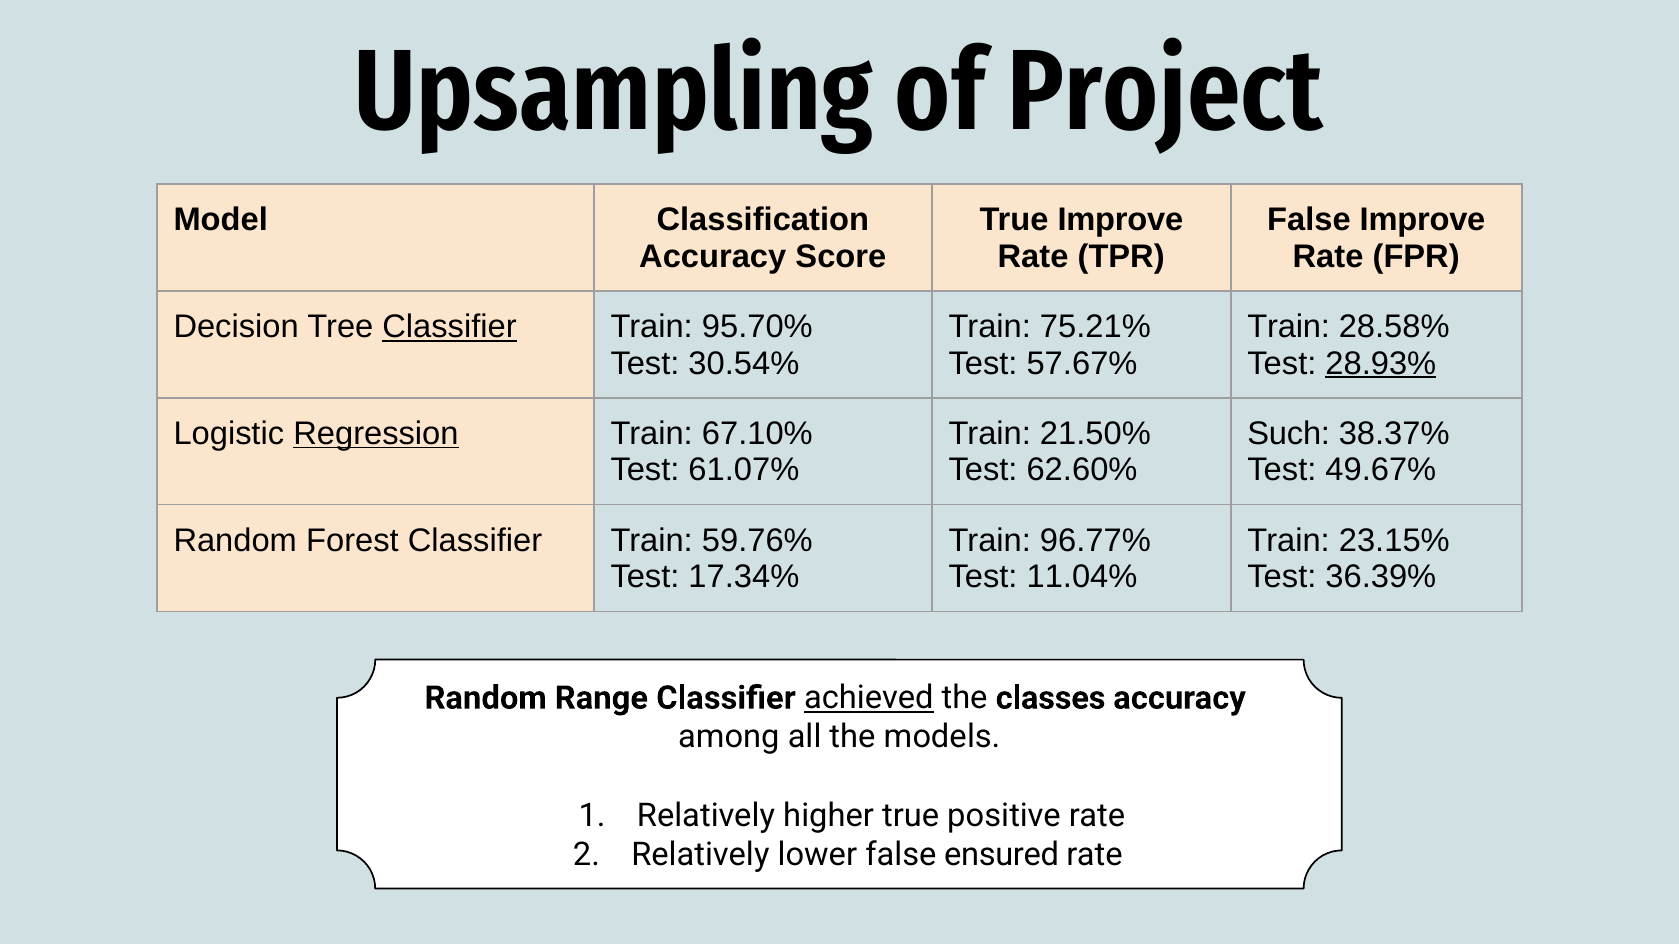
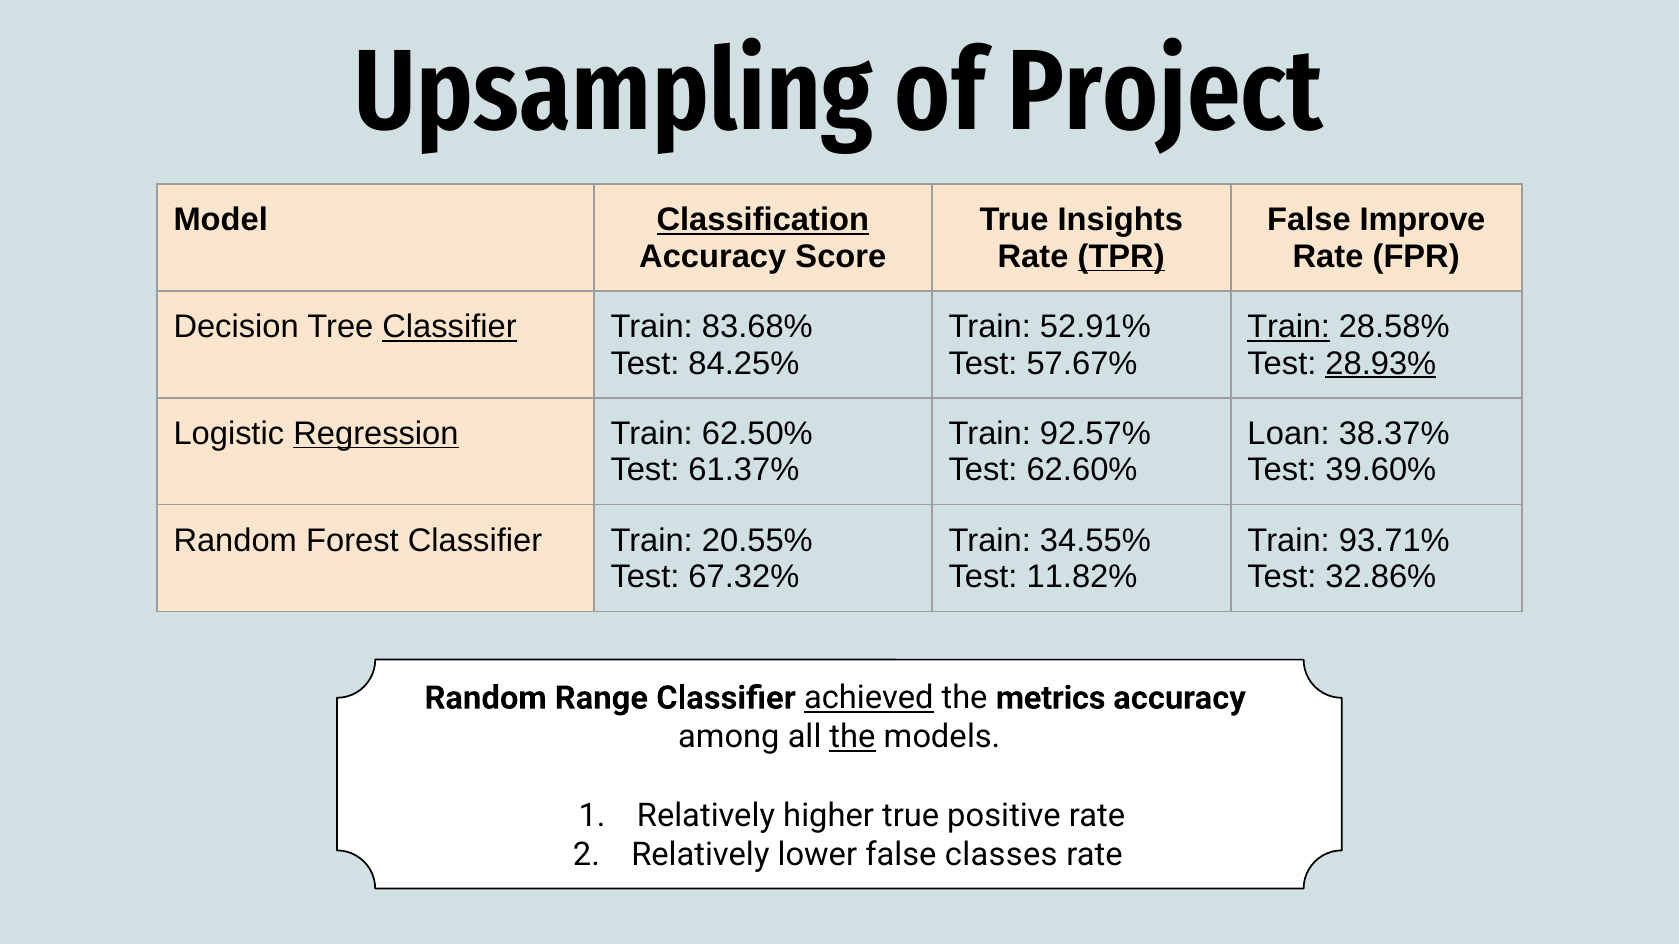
Classification underline: none -> present
True Improve: Improve -> Insights
TPR underline: none -> present
95.70%: 95.70% -> 83.68%
75.21%: 75.21% -> 52.91%
Train at (1289, 327) underline: none -> present
30.54%: 30.54% -> 84.25%
67.10%: 67.10% -> 62.50%
21.50%: 21.50% -> 92.57%
Such: Such -> Loan
61.07%: 61.07% -> 61.37%
49.67%: 49.67% -> 39.60%
59.76%: 59.76% -> 20.55%
96.77%: 96.77% -> 34.55%
23.15%: 23.15% -> 93.71%
17.34%: 17.34% -> 67.32%
11.04%: 11.04% -> 11.82%
36.39%: 36.39% -> 32.86%
classes: classes -> metrics
the at (852, 738) underline: none -> present
ensured: ensured -> classes
